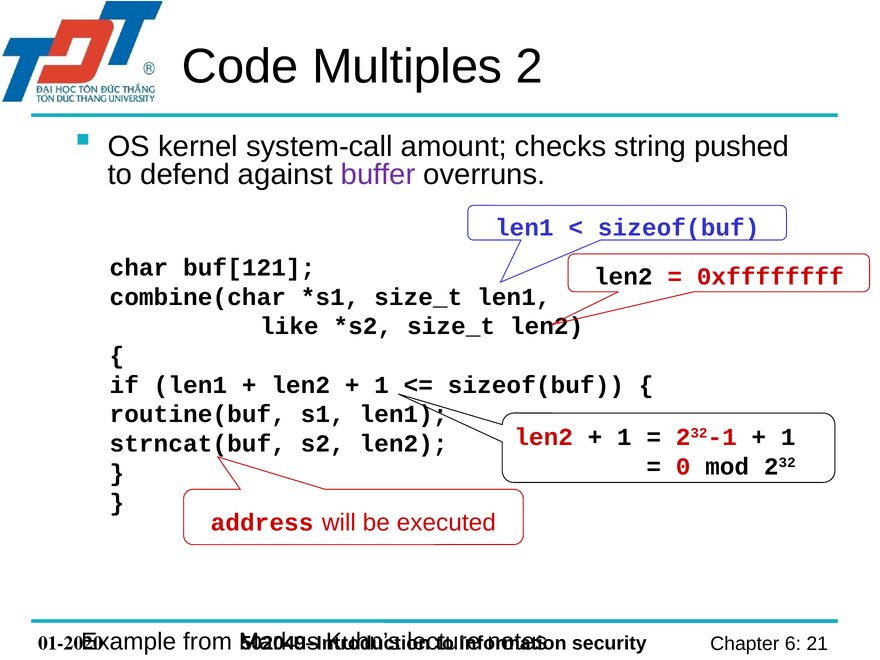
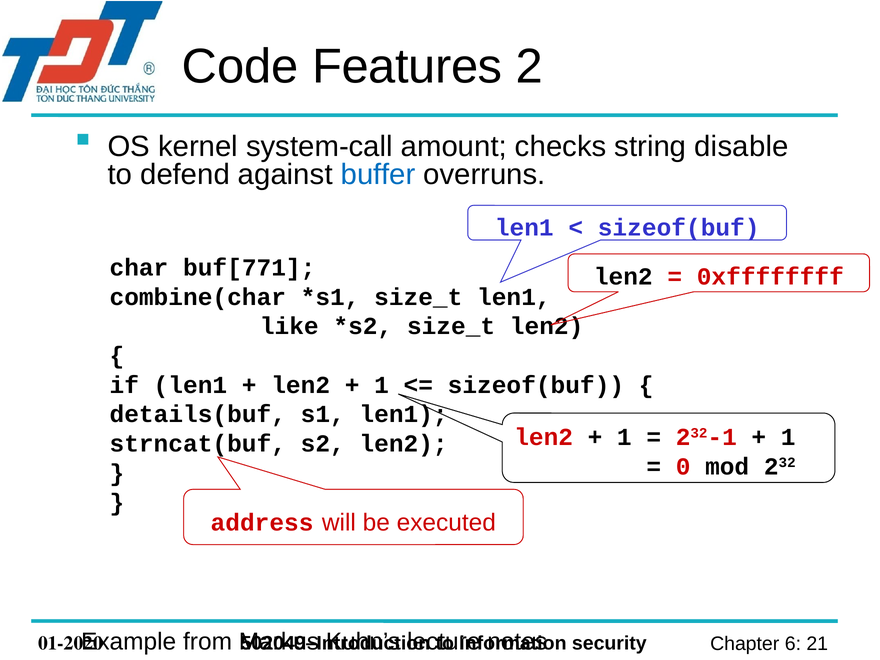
Multiples: Multiples -> Features
pushed: pushed -> disable
buffer colour: purple -> blue
buf[121: buf[121 -> buf[771
routine(buf: routine(buf -> details(buf
